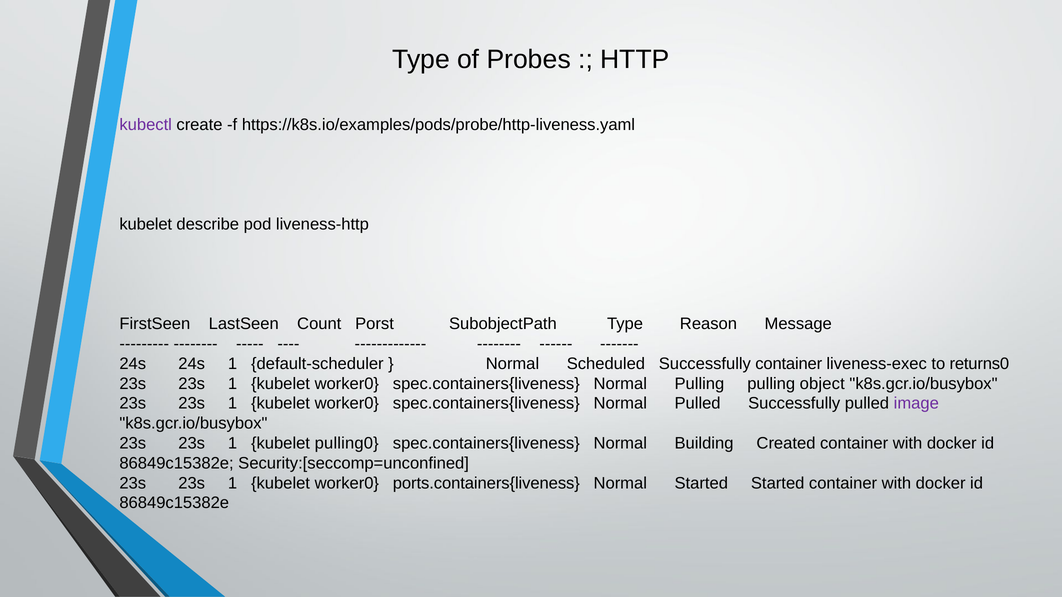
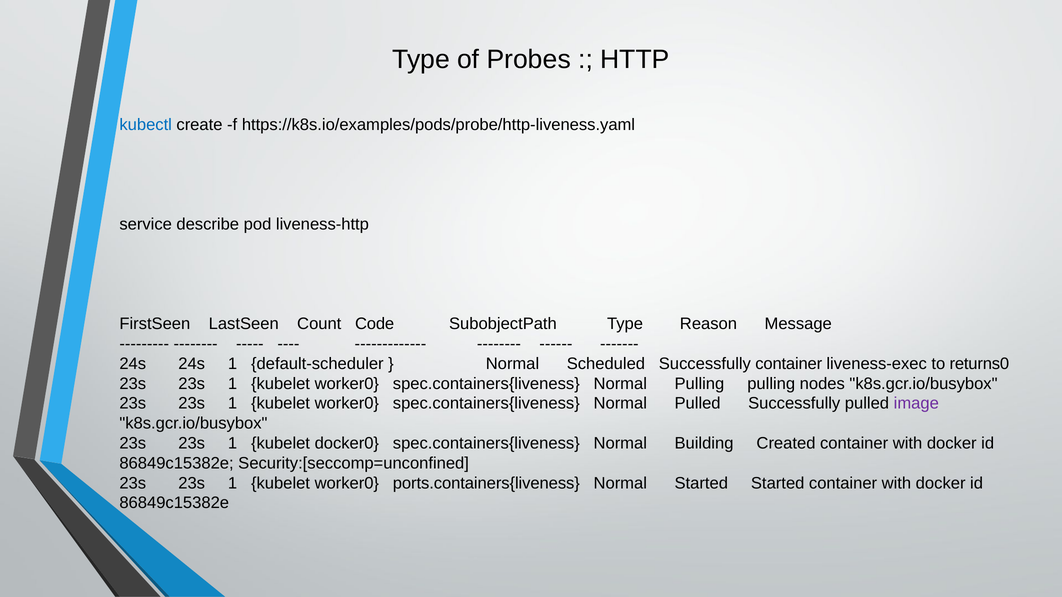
kubectl colour: purple -> blue
kubelet at (146, 225): kubelet -> service
Porst: Porst -> Code
object: object -> nodes
pulling0: pulling0 -> docker0
